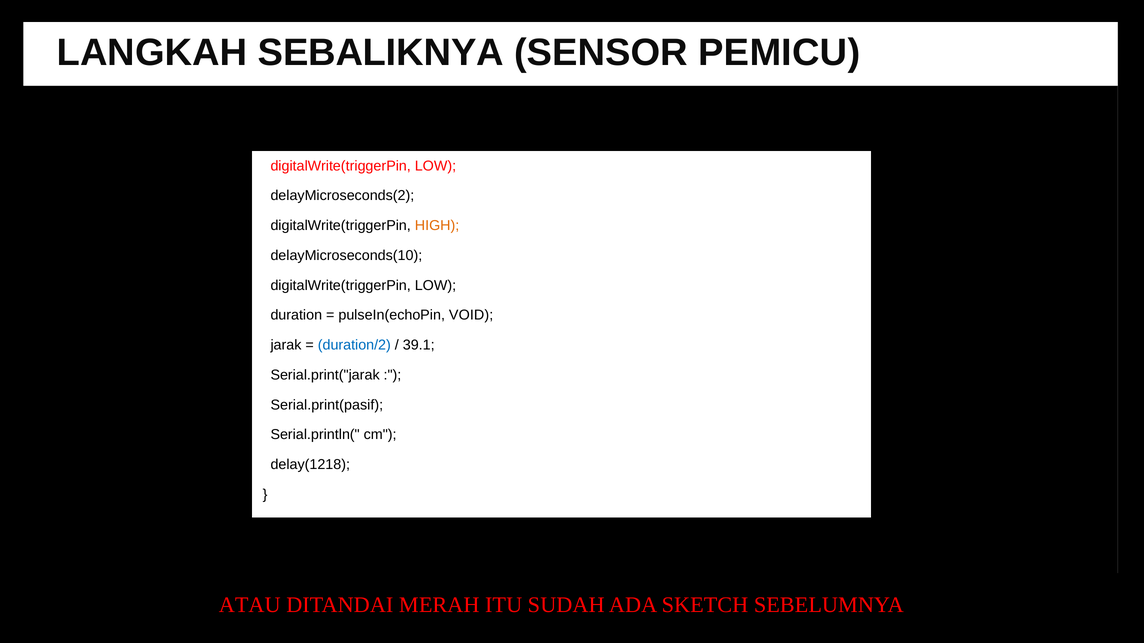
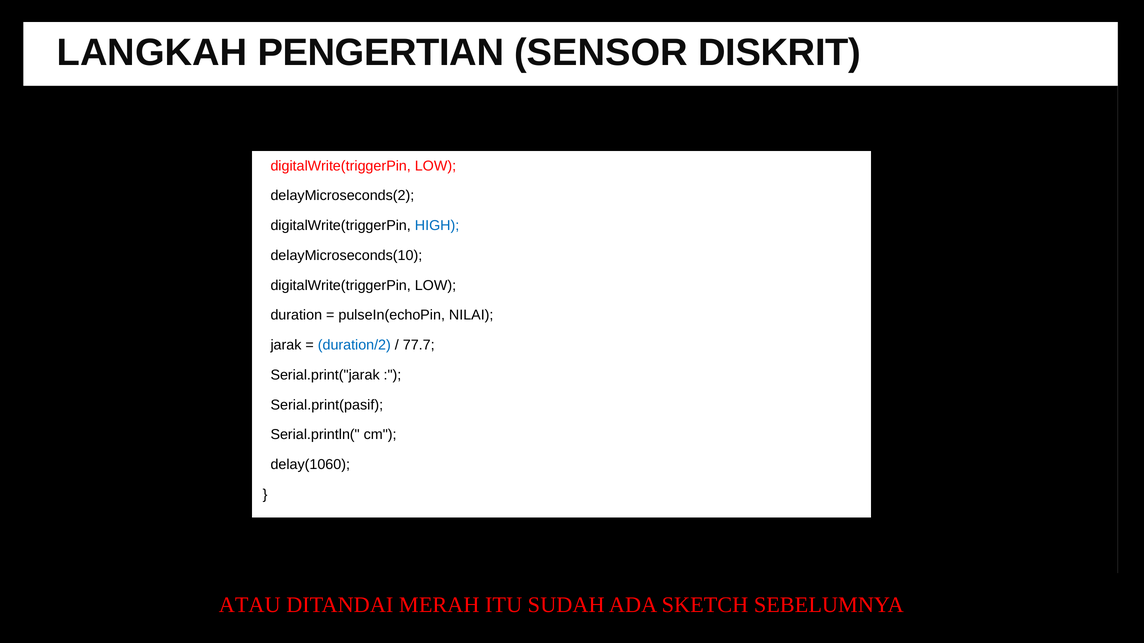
SEBALIKNYA: SEBALIKNYA -> PENGERTIAN
PEMICU: PEMICU -> DISKRIT
HIGH colour: orange -> blue
VOID: VOID -> NILAI
39.1: 39.1 -> 77.7
delay(1218: delay(1218 -> delay(1060
